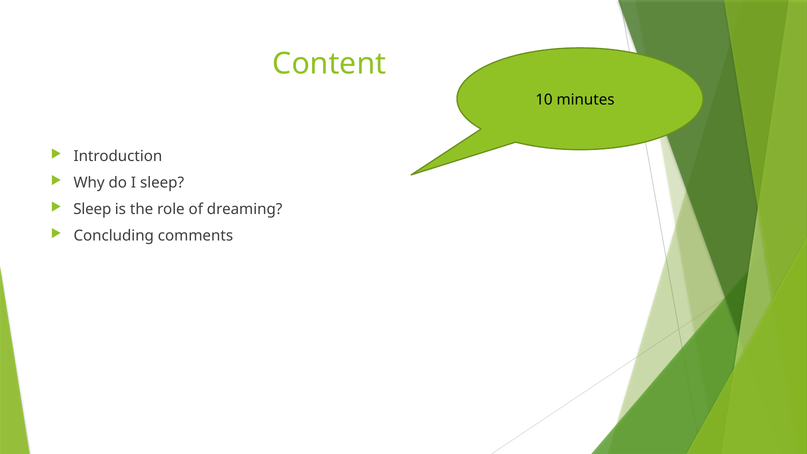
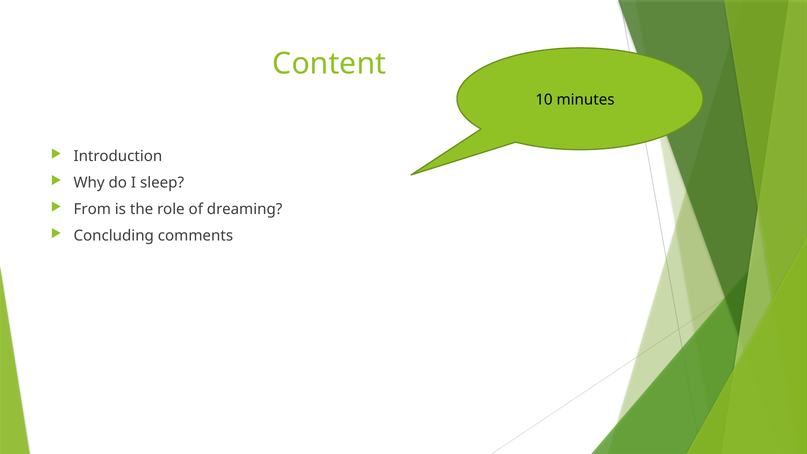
Sleep at (92, 209): Sleep -> From
